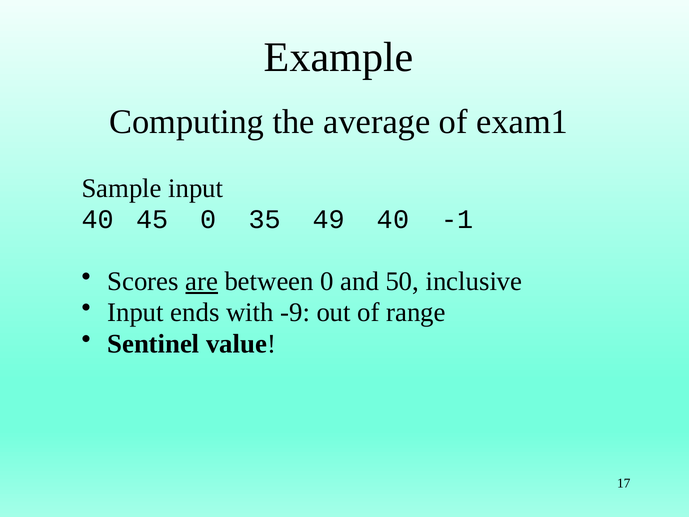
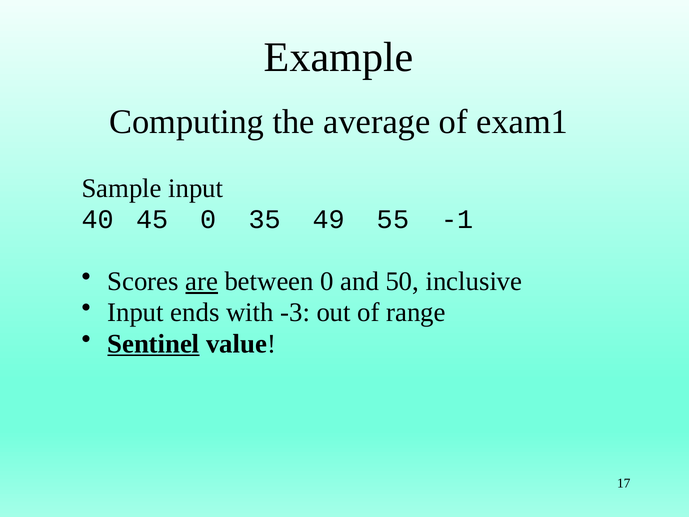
49 40: 40 -> 55
-9: -9 -> -3
Sentinel underline: none -> present
